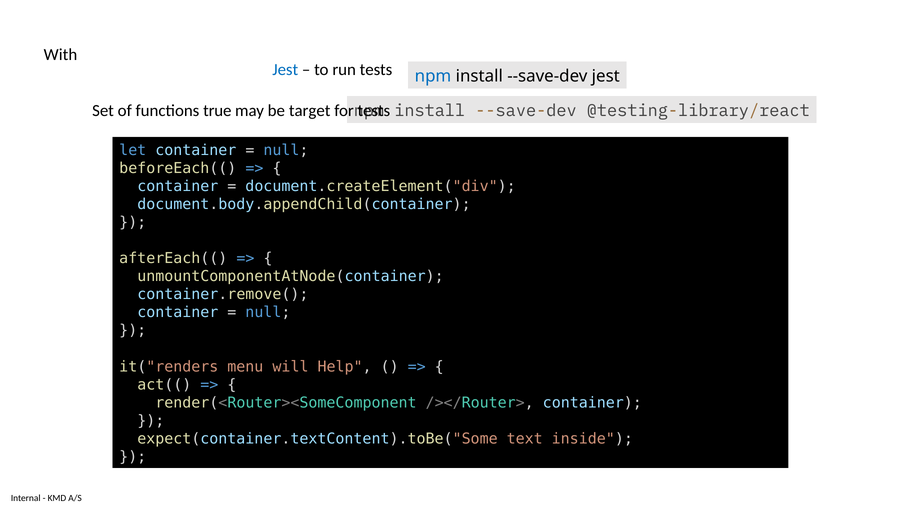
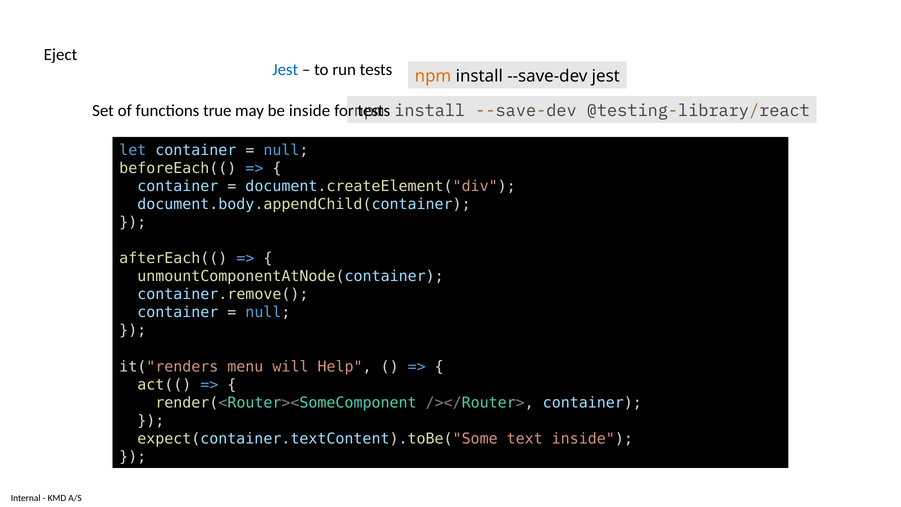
With: With -> Eject
npm at (433, 76) colour: blue -> orange
be target: target -> inside
